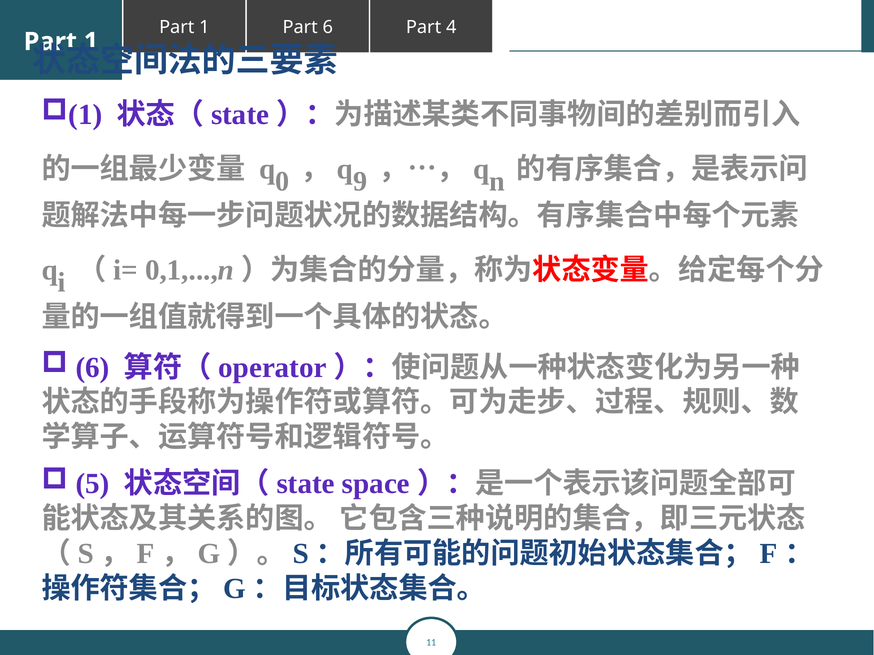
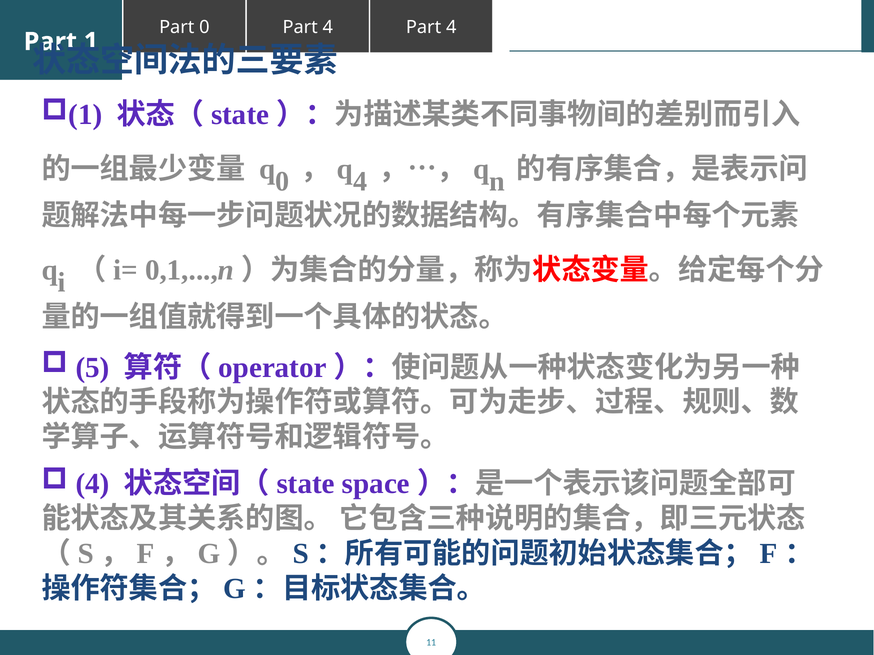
1 at (204, 27): 1 -> 0
6 at (328, 27): 6 -> 4
9 at (360, 182): 9 -> 4
6 at (93, 368): 6 -> 5
5 at (93, 484): 5 -> 4
